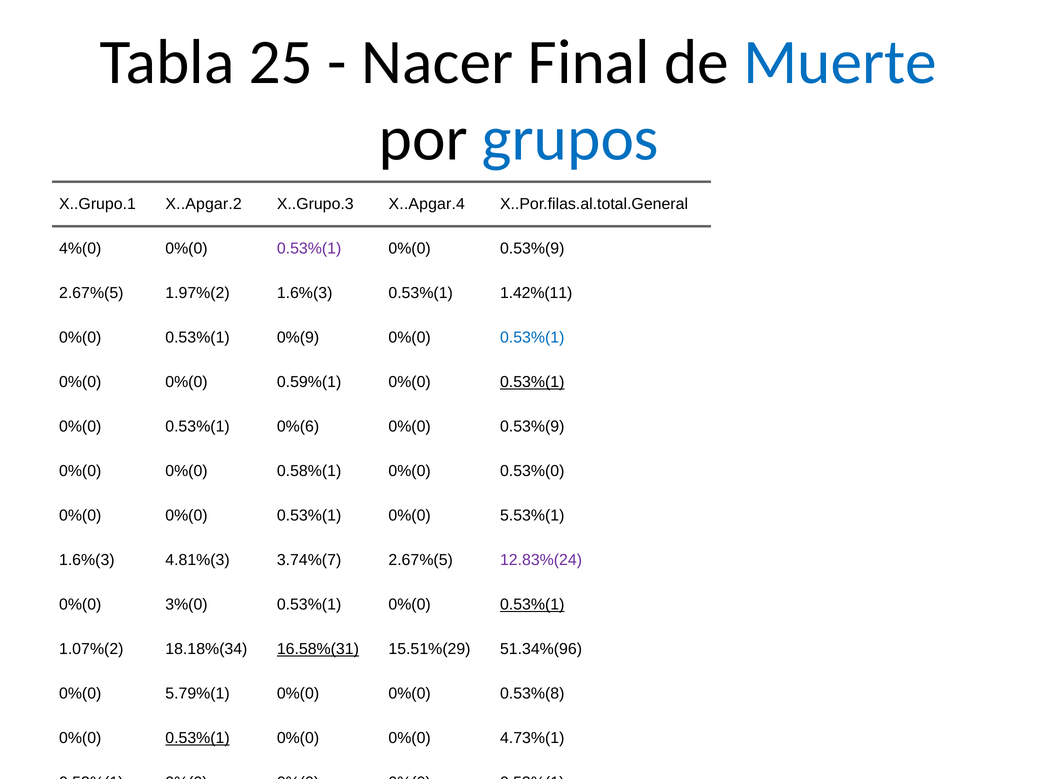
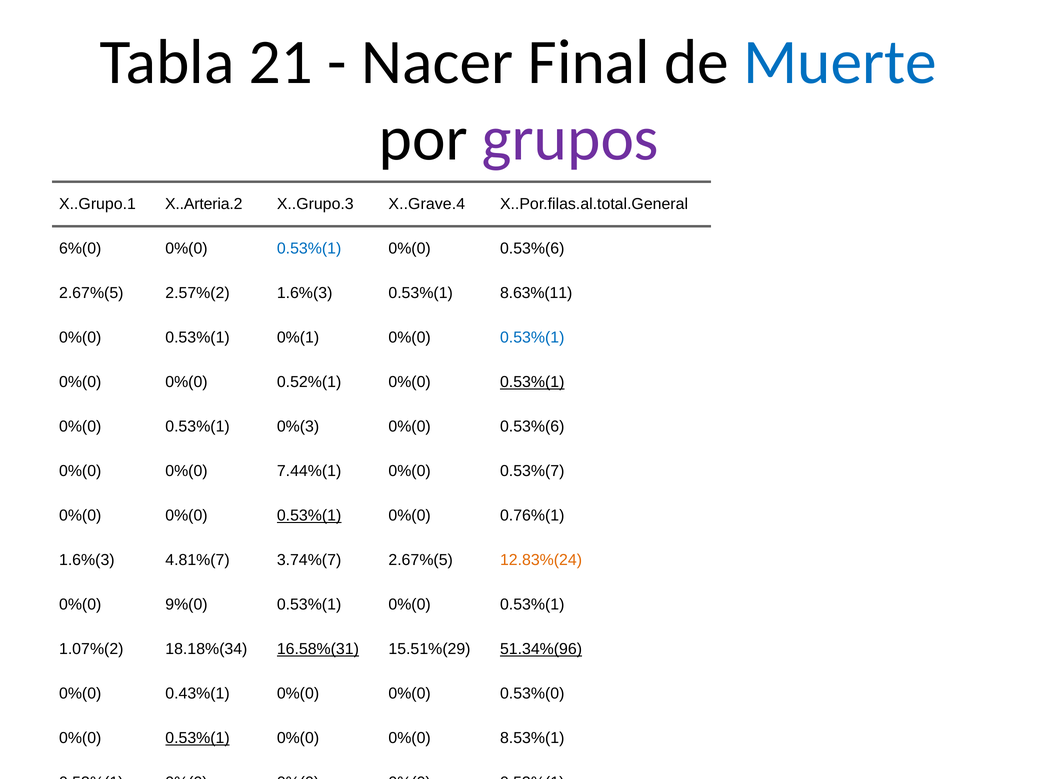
25: 25 -> 21
grupos colour: blue -> purple
X..Apgar.2: X..Apgar.2 -> X..Arteria.2
X..Apgar.4: X..Apgar.4 -> X..Grave.4
4%(0: 4%(0 -> 6%(0
0.53%(1 at (309, 248) colour: purple -> blue
0.53%(9 at (532, 248): 0.53%(9 -> 0.53%(6
1.97%(2: 1.97%(2 -> 2.57%(2
1.42%(11: 1.42%(11 -> 8.63%(11
0%(9: 0%(9 -> 0%(1
0.59%(1: 0.59%(1 -> 0.52%(1
0%(6: 0%(6 -> 0%(3
0.53%(9 at (532, 426): 0.53%(9 -> 0.53%(6
0.58%(1: 0.58%(1 -> 7.44%(1
0.53%(0: 0.53%(0 -> 0.53%(7
0.53%(1 at (309, 515) underline: none -> present
5.53%(1: 5.53%(1 -> 0.76%(1
4.81%(3: 4.81%(3 -> 4.81%(7
12.83%(24 colour: purple -> orange
3%(0: 3%(0 -> 9%(0
0.53%(1 at (532, 604) underline: present -> none
51.34%(96 underline: none -> present
5.79%(1: 5.79%(1 -> 0.43%(1
0.53%(8: 0.53%(8 -> 0.53%(0
4.73%(1: 4.73%(1 -> 8.53%(1
